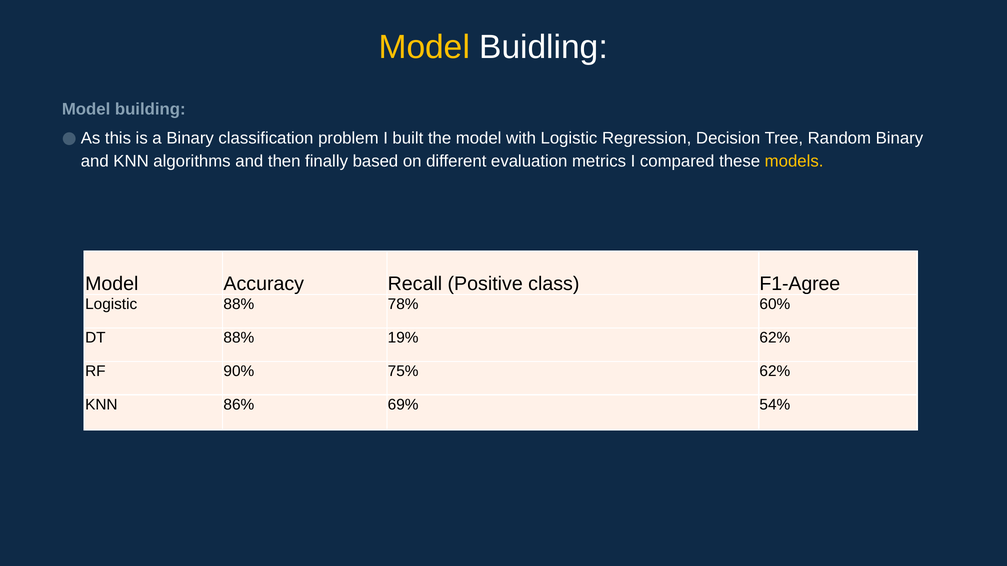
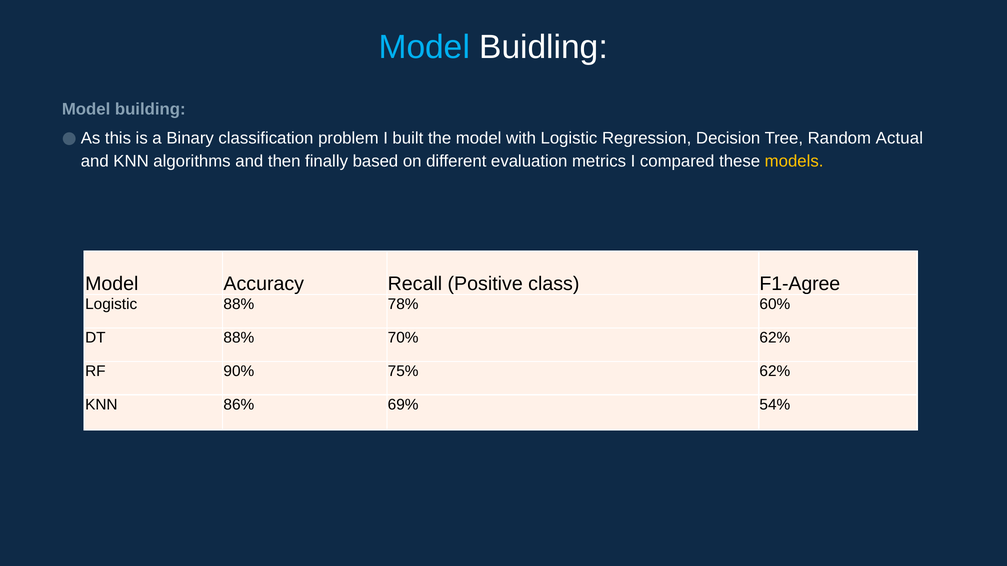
Model at (424, 47) colour: yellow -> light blue
Random Binary: Binary -> Actual
19%: 19% -> 70%
